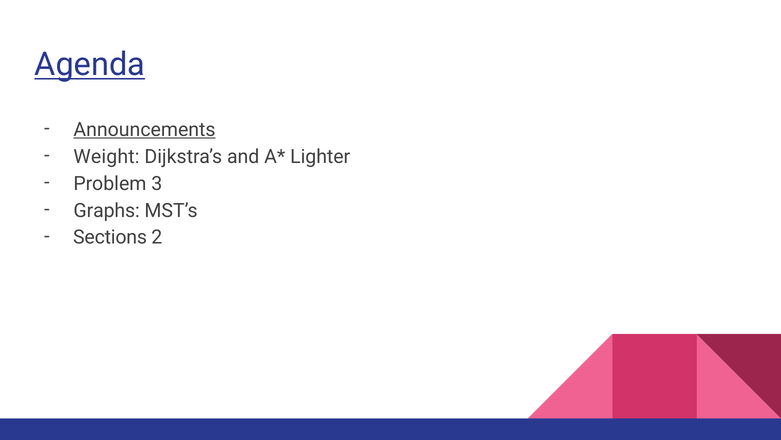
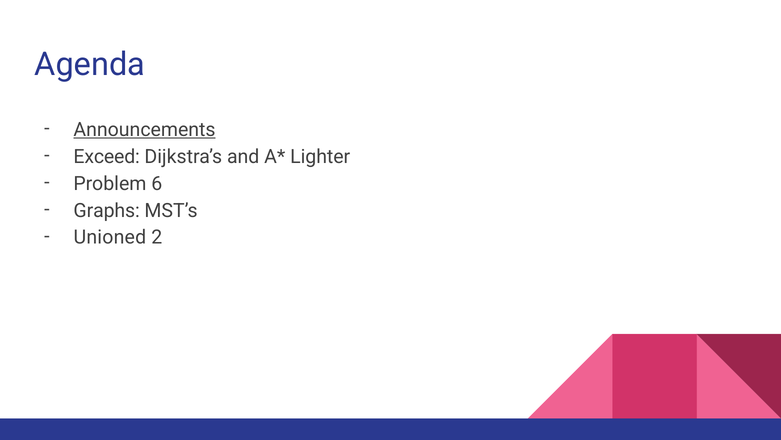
Agenda underline: present -> none
Weight: Weight -> Exceed
3: 3 -> 6
Sections: Sections -> Unioned
